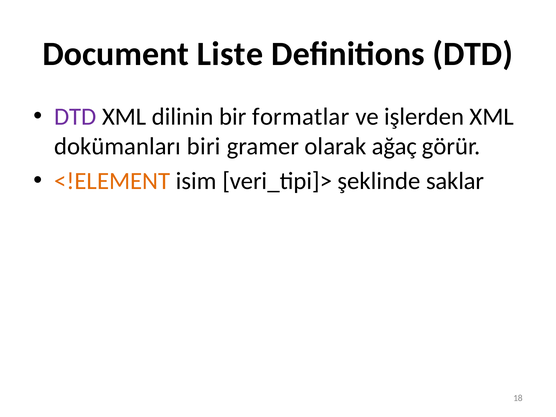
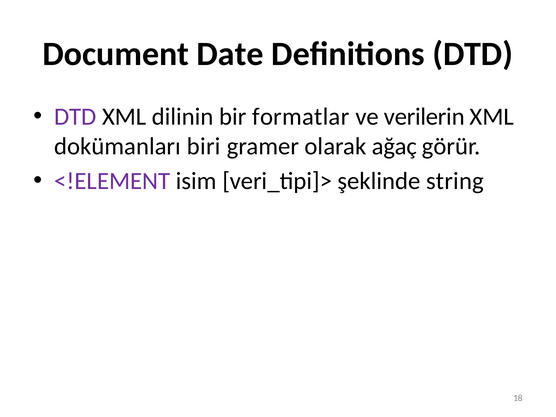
Liste: Liste -> Date
işlerden: işlerden -> verilerin
<!ELEMENT colour: orange -> purple
saklar: saklar -> string
